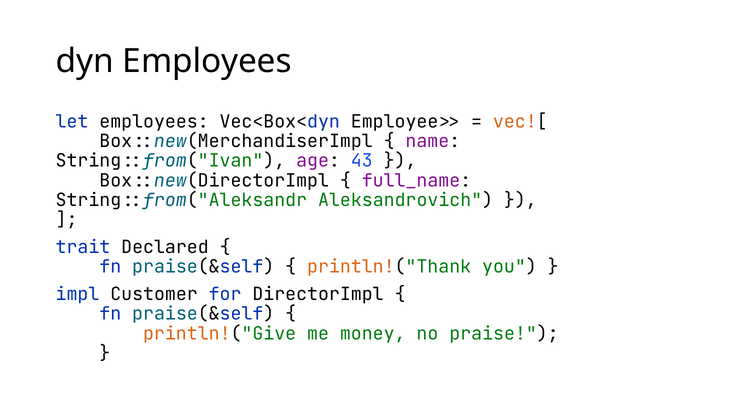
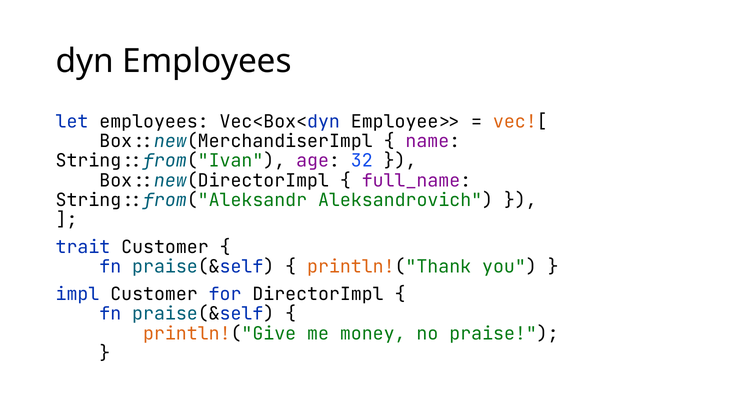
43: 43 -> 32
trait Declared: Declared -> Customer
